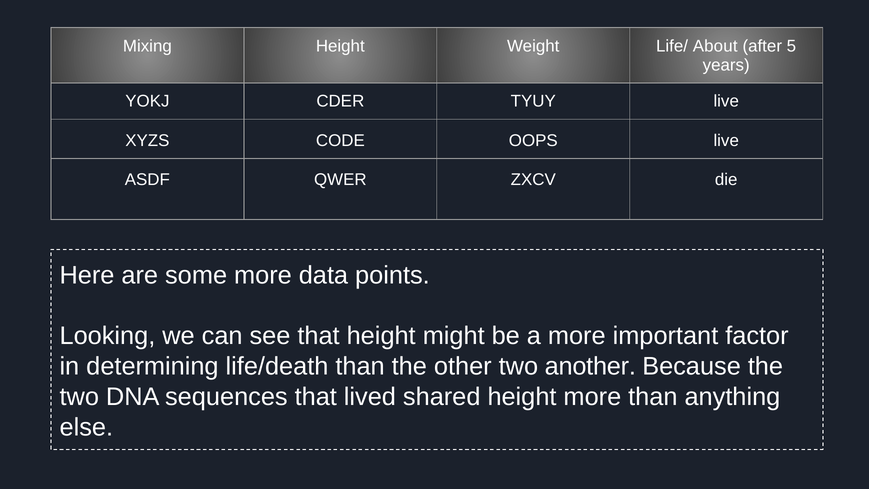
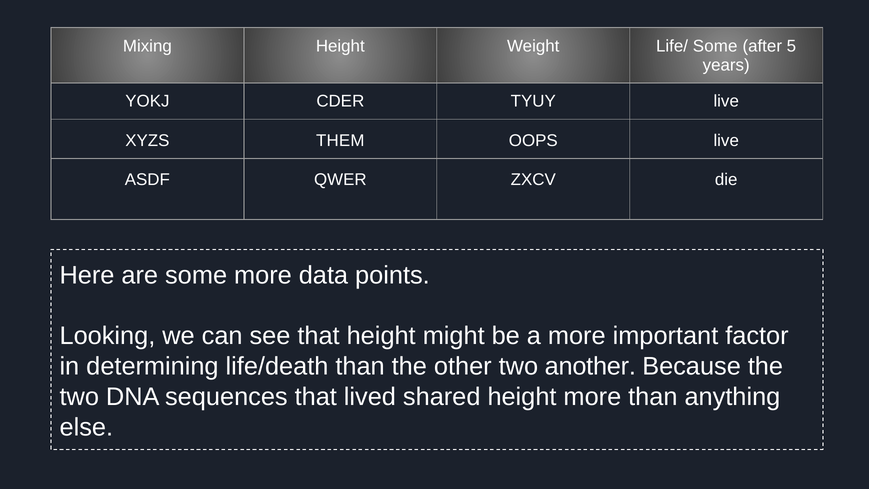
Life/ About: About -> Some
CODE: CODE -> THEM
